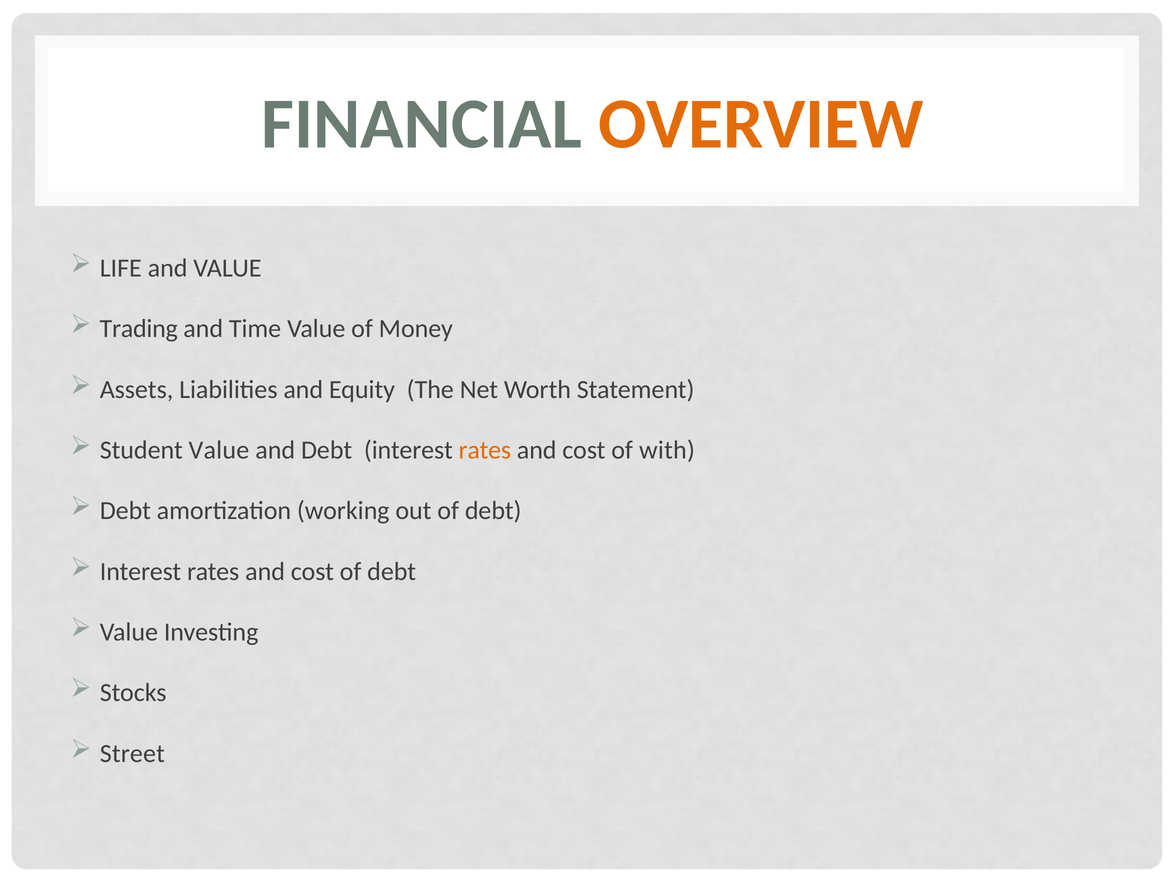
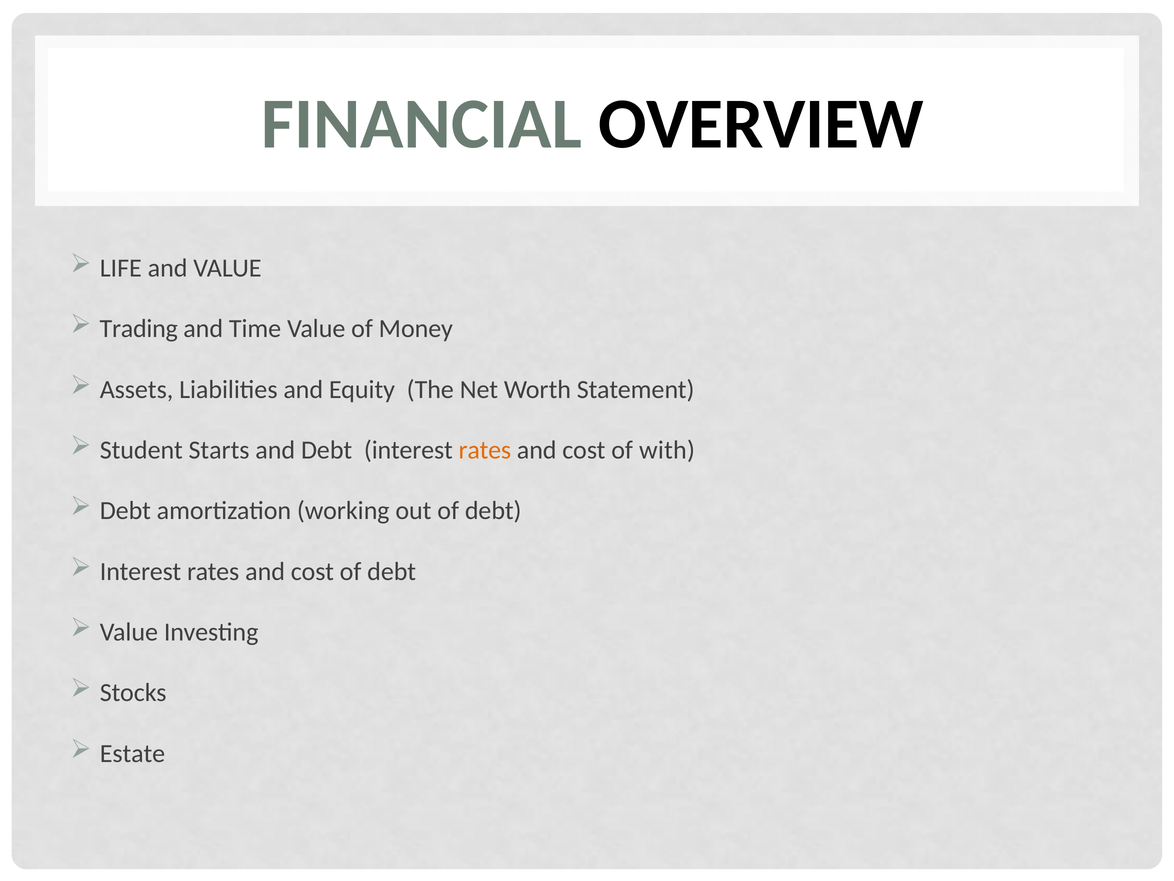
OVERVIEW colour: orange -> black
Student Value: Value -> Starts
Street: Street -> Estate
